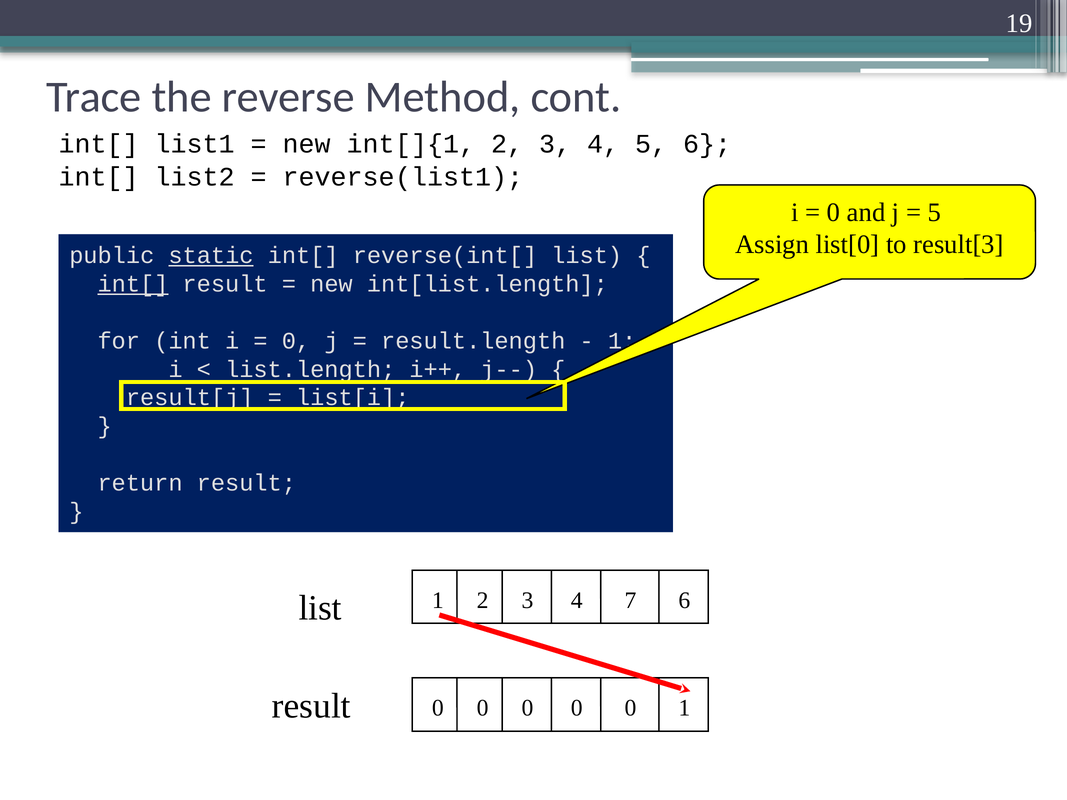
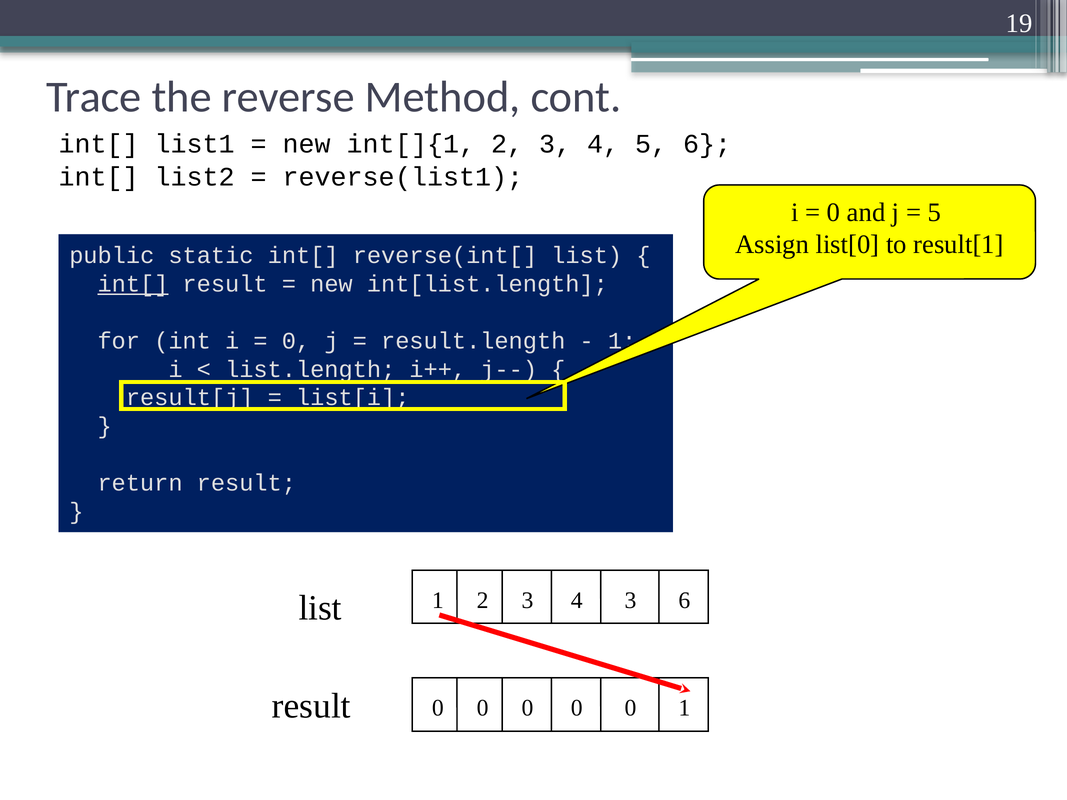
result[3: result[3 -> result[1
static underline: present -> none
4 7: 7 -> 3
